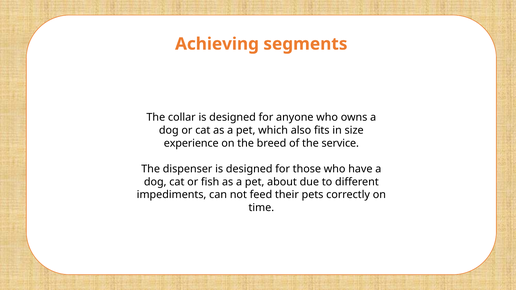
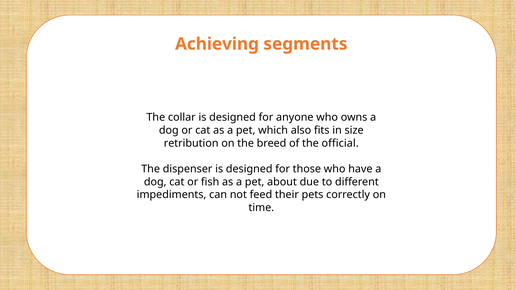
experience: experience -> retribution
service: service -> official
